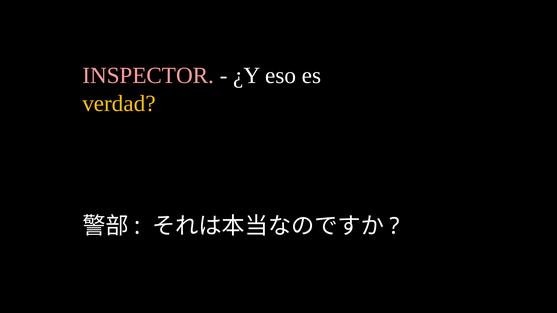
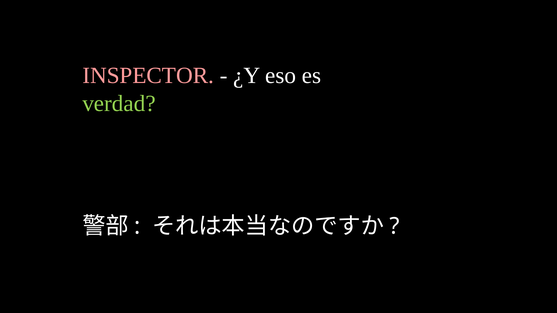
verdad colour: yellow -> light green
